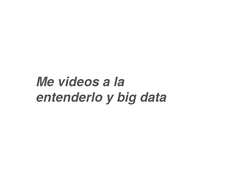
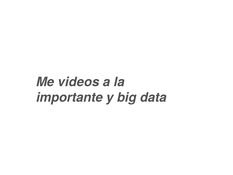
entenderlo: entenderlo -> importante
